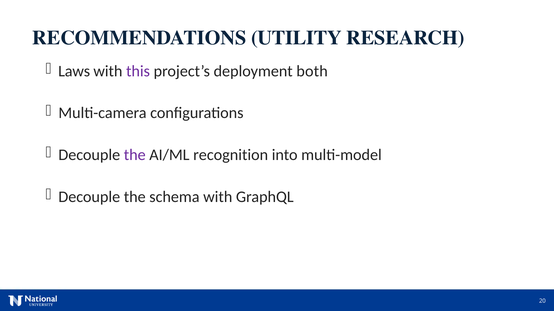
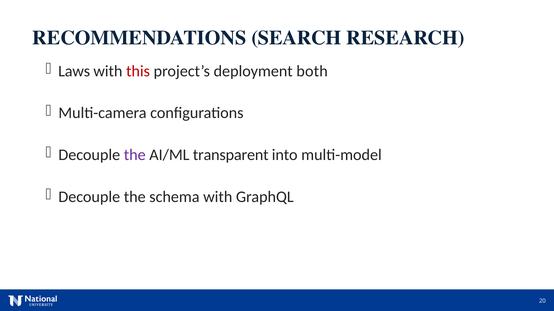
UTILITY: UTILITY -> SEARCH
this colour: purple -> red
recognition: recognition -> transparent
